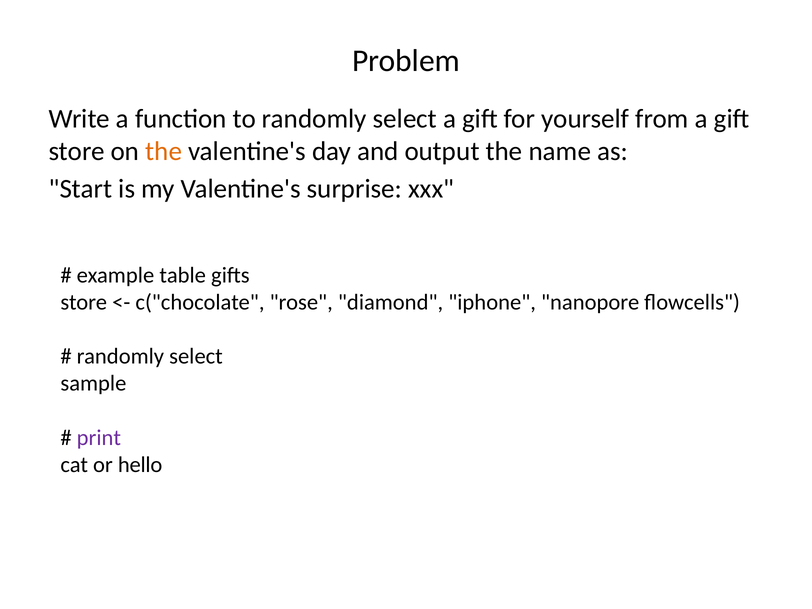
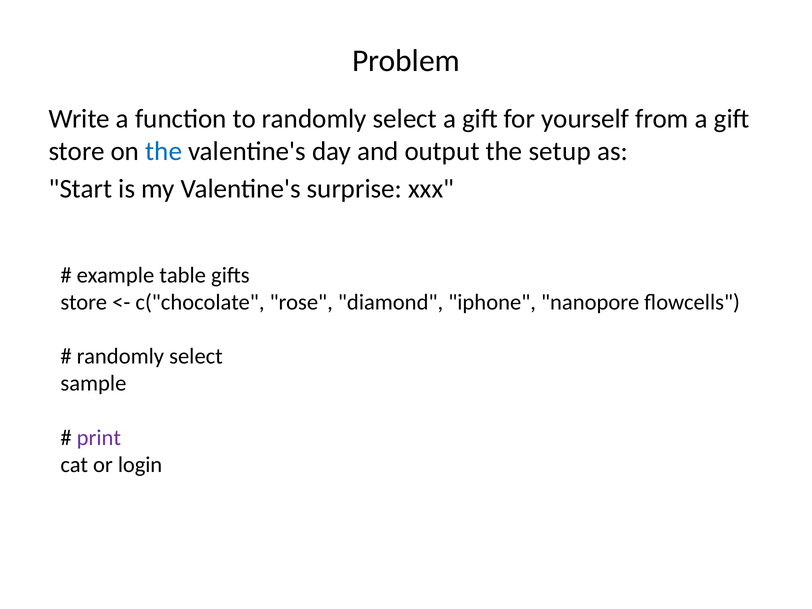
the at (164, 151) colour: orange -> blue
name: name -> setup
hello: hello -> login
